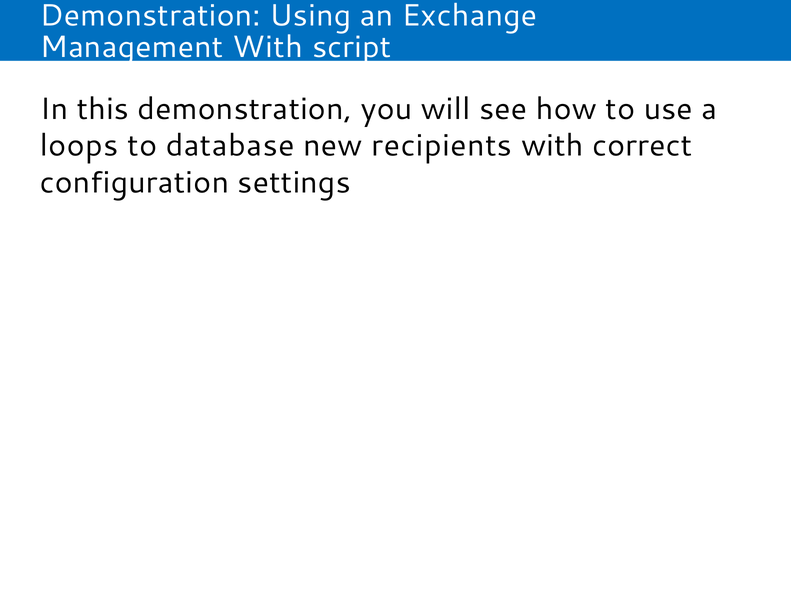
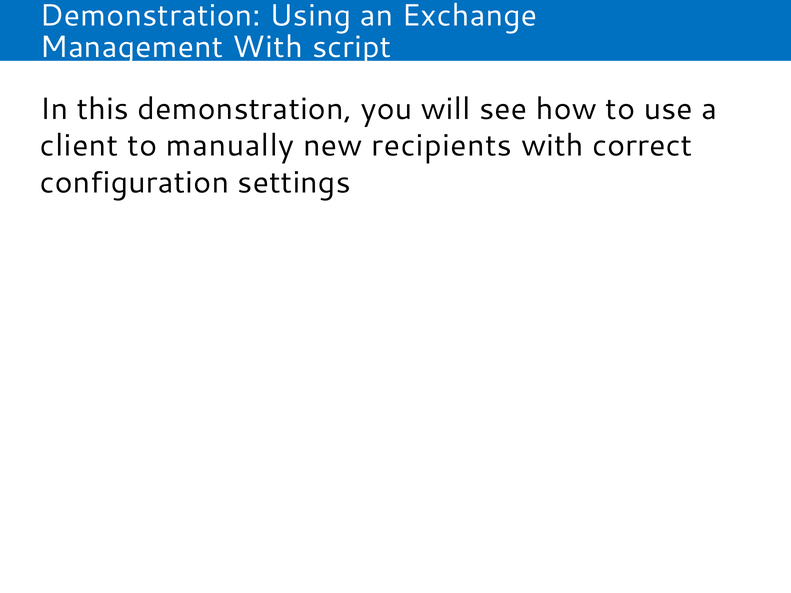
loops: loops -> client
database: database -> manually
